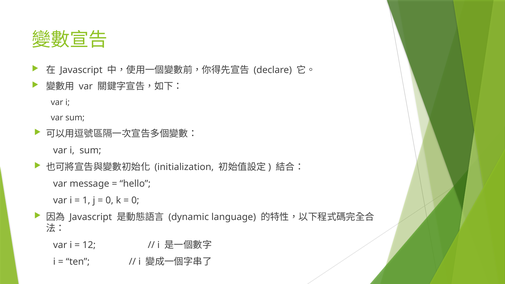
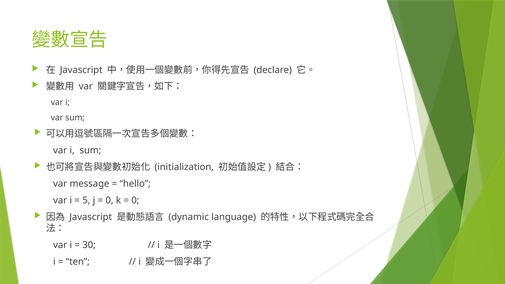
1: 1 -> 5
12: 12 -> 30
